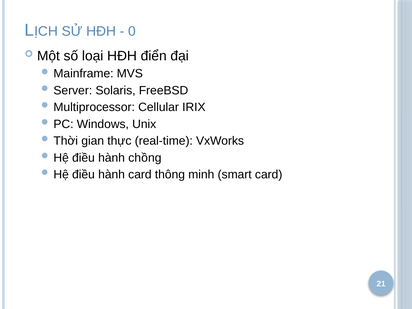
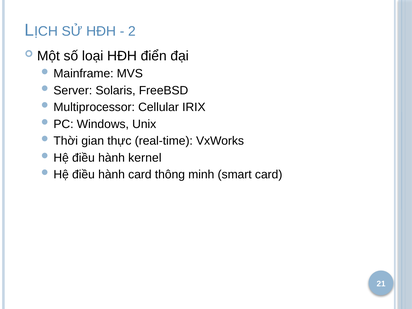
0: 0 -> 2
chồng: chồng -> kernel
